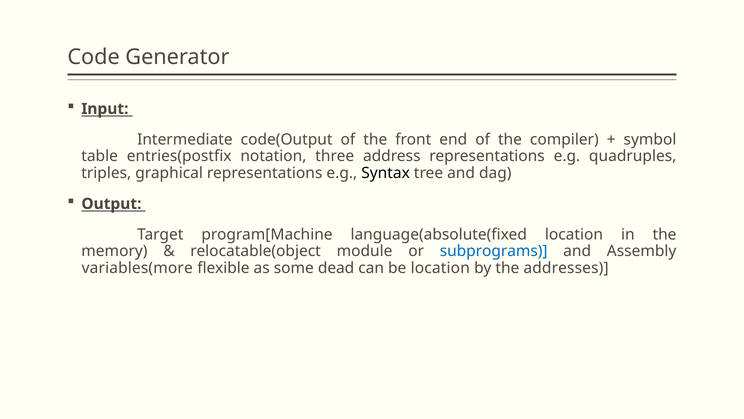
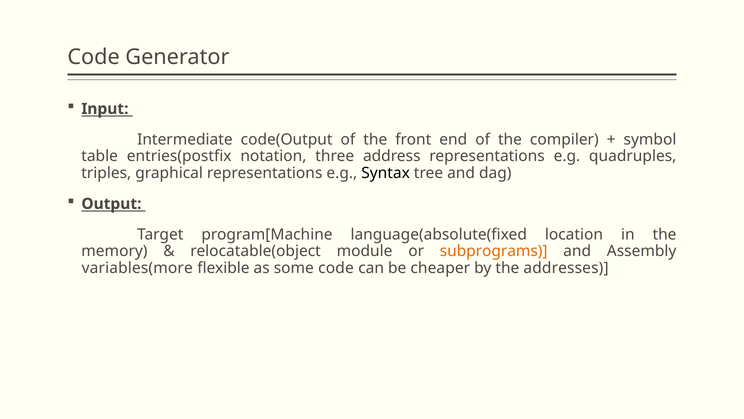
subprograms colour: blue -> orange
some dead: dead -> code
be location: location -> cheaper
